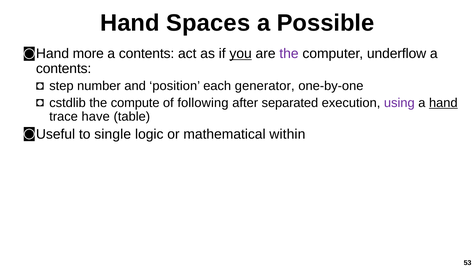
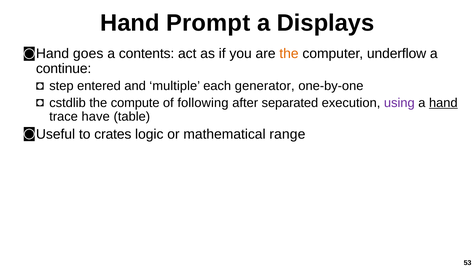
Spaces: Spaces -> Prompt
Possible: Possible -> Displays
more: more -> goes
you underline: present -> none
the at (289, 54) colour: purple -> orange
contents at (64, 69): contents -> continue
number: number -> entered
position: position -> multiple
single: single -> crates
within: within -> range
